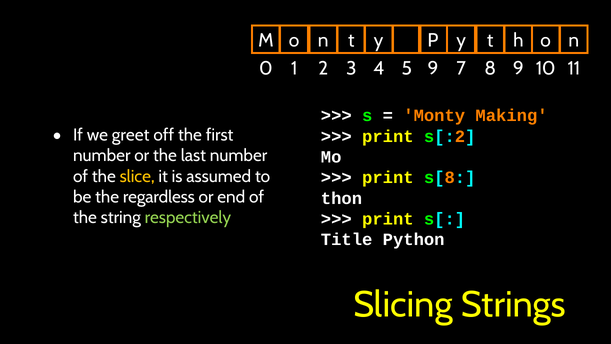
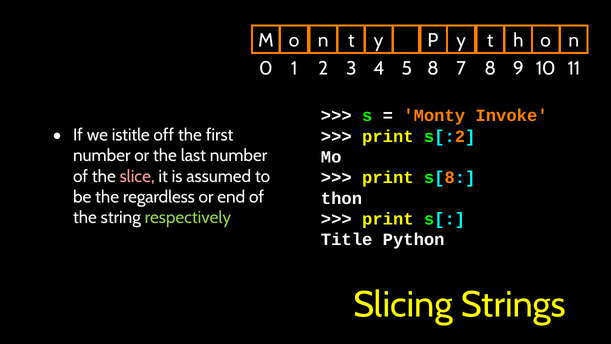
5 9: 9 -> 8
Making: Making -> Invoke
greet: greet -> istitle
slice colour: yellow -> pink
